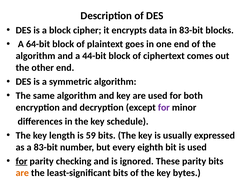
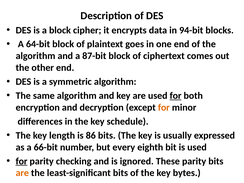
in 83-bit: 83-bit -> 94-bit
44-bit: 44-bit -> 87-bit
for at (176, 96) underline: none -> present
for at (164, 107) colour: purple -> orange
59: 59 -> 86
a 83-bit: 83-bit -> 66-bit
